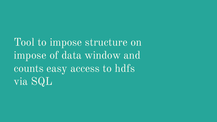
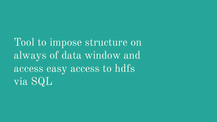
impose at (30, 55): impose -> always
counts at (29, 68): counts -> access
